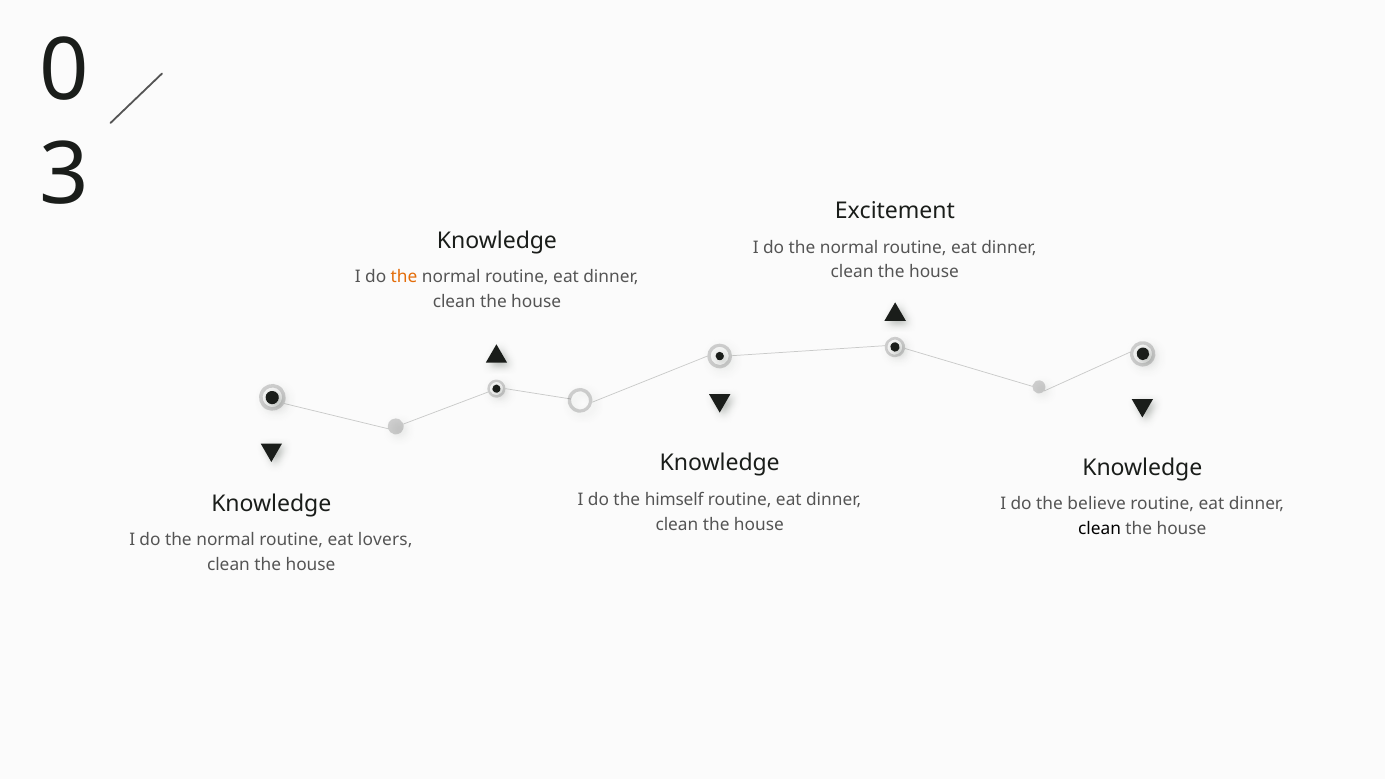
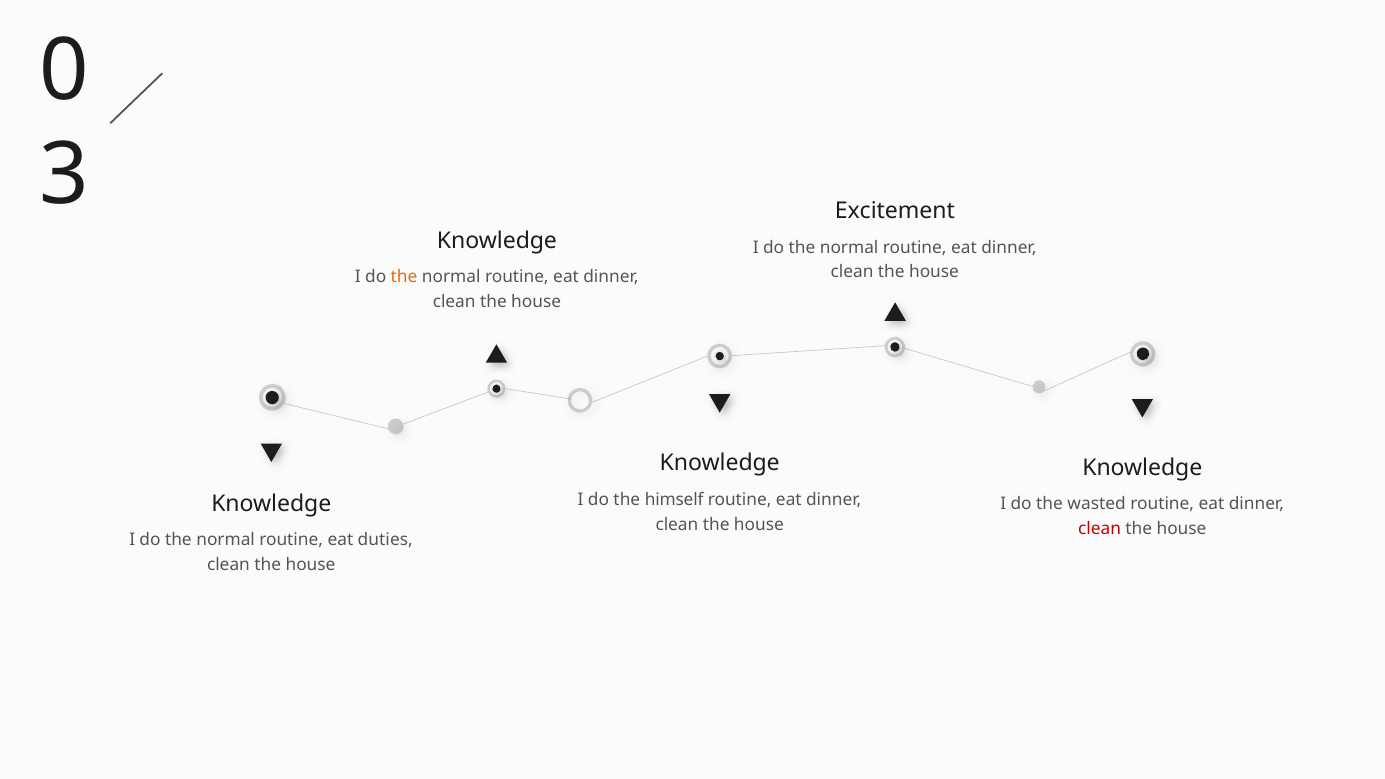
believe: believe -> wasted
clean at (1100, 529) colour: black -> red
lovers: lovers -> duties
